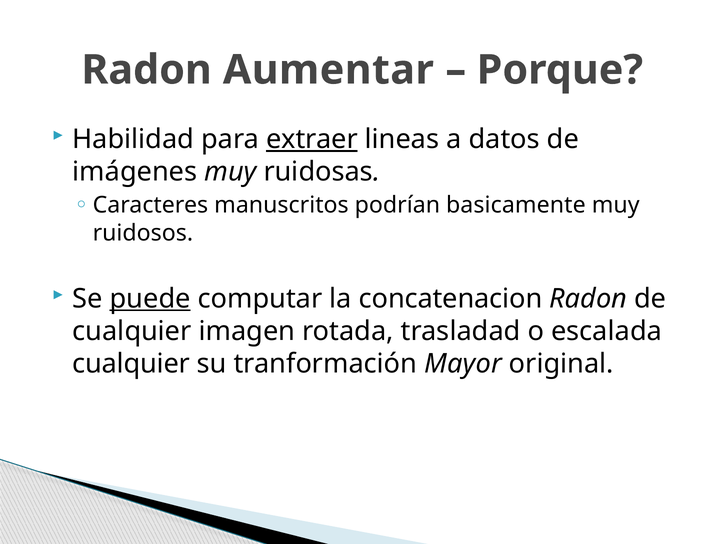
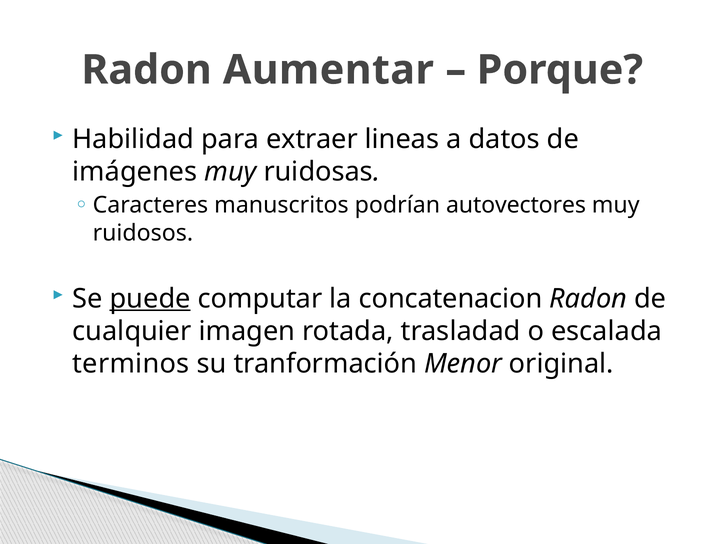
extraer underline: present -> none
basicamente: basicamente -> autovectores
cualquier at (131, 364): cualquier -> terminos
Mayor: Mayor -> Menor
